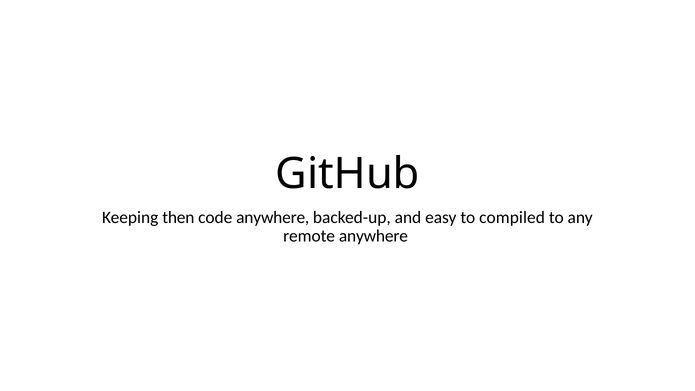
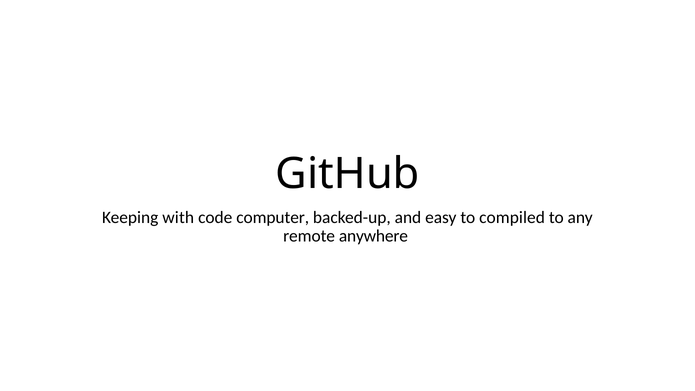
then: then -> with
code anywhere: anywhere -> computer
